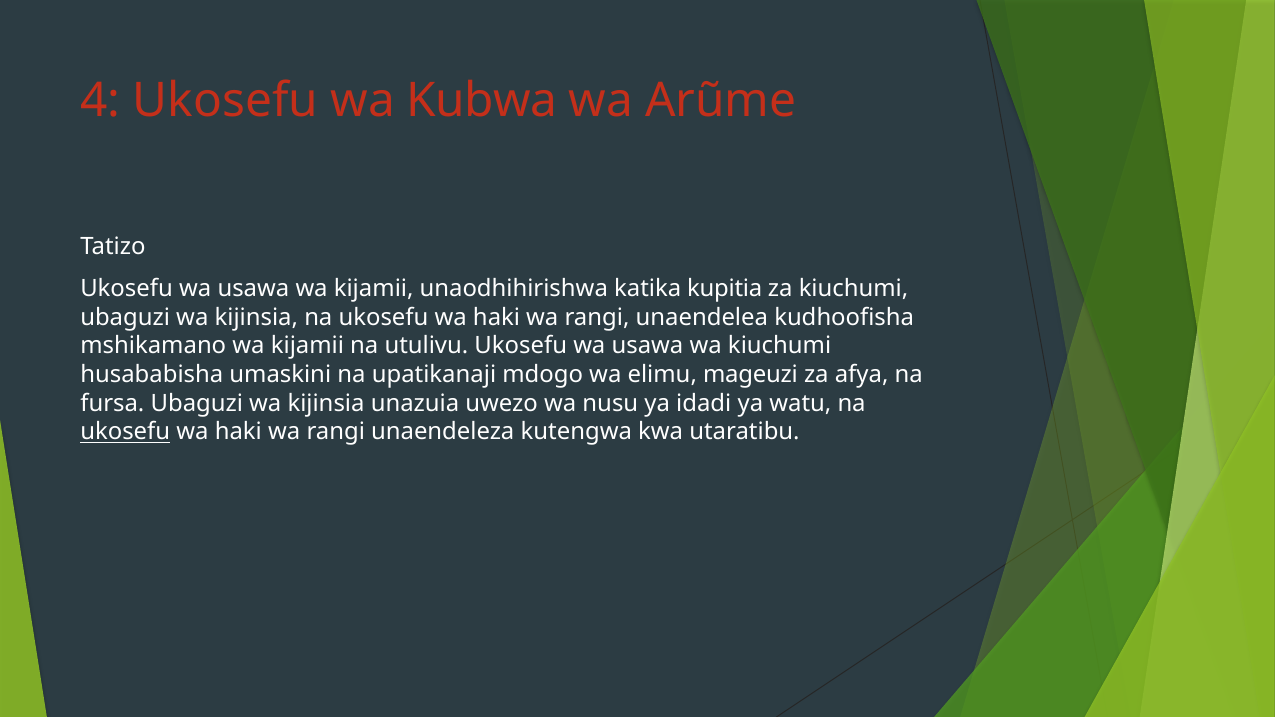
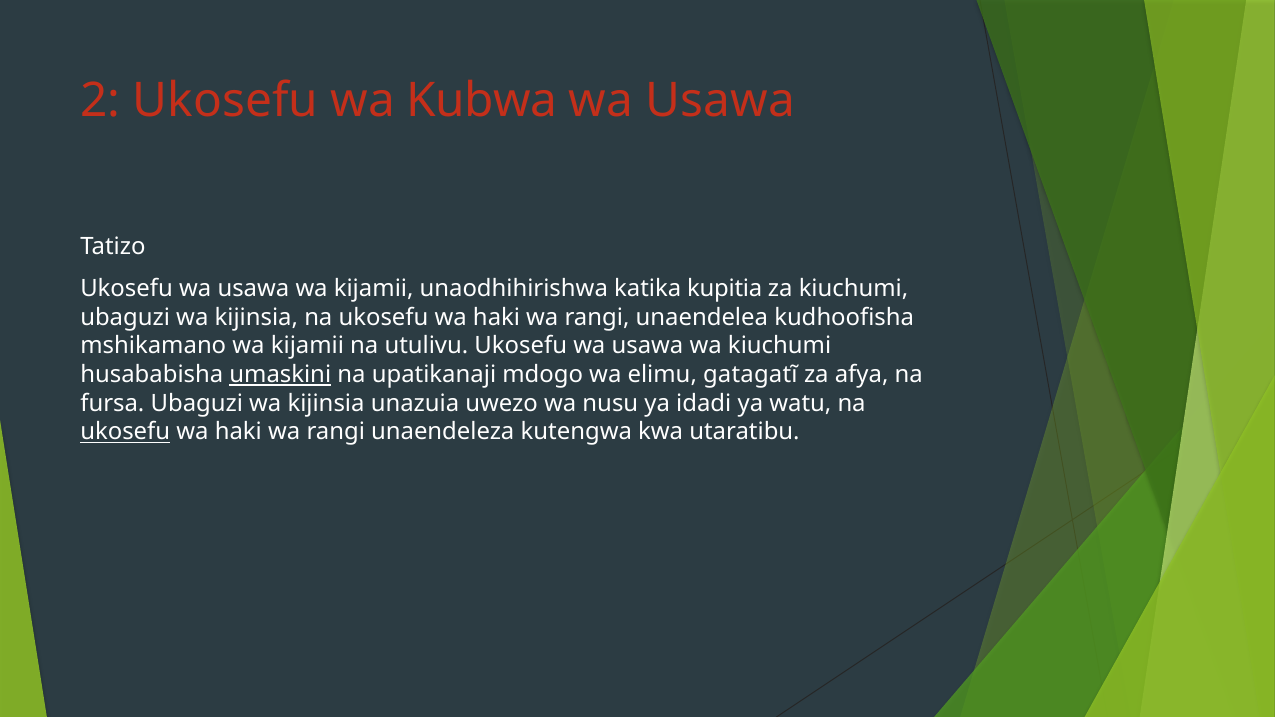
4: 4 -> 2
Arũme at (721, 101): Arũme -> Usawa
umaskini underline: none -> present
mageuzi: mageuzi -> gatagatĩ
